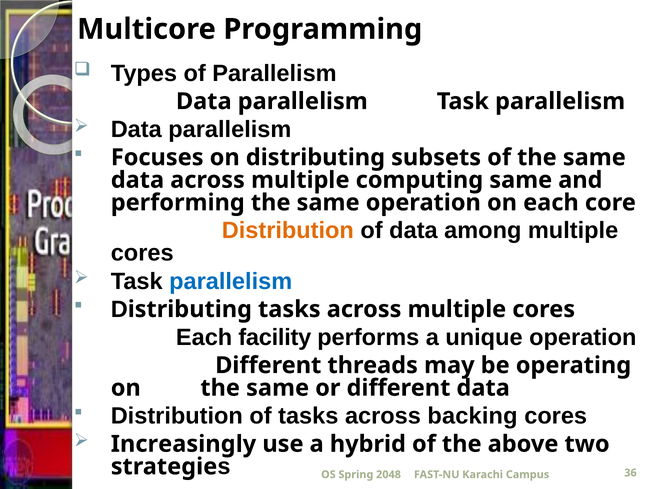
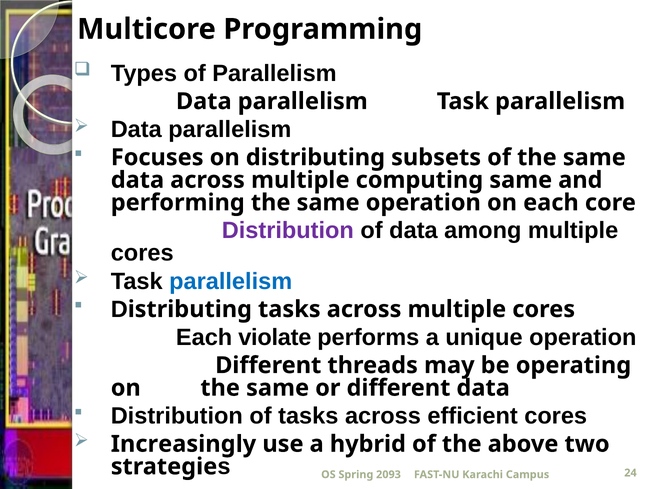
Distribution at (288, 231) colour: orange -> purple
facility: facility -> violate
backing: backing -> efficient
2048: 2048 -> 2093
36: 36 -> 24
